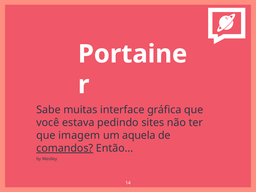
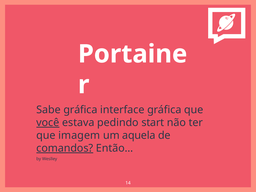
Sabe muitas: muitas -> gráfica
você underline: none -> present
sites: sites -> start
